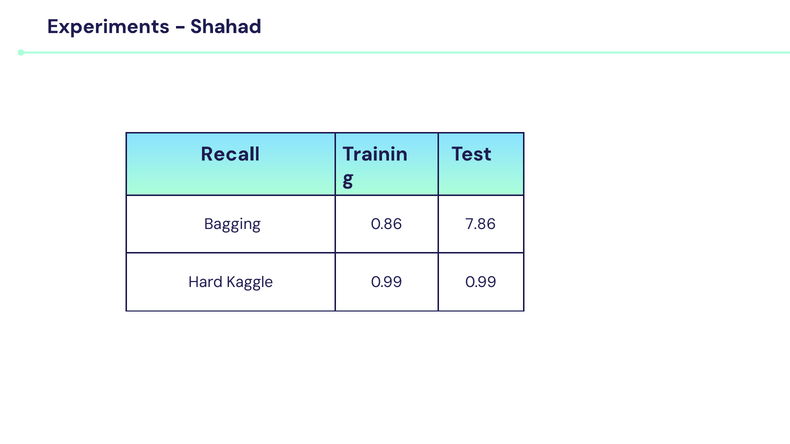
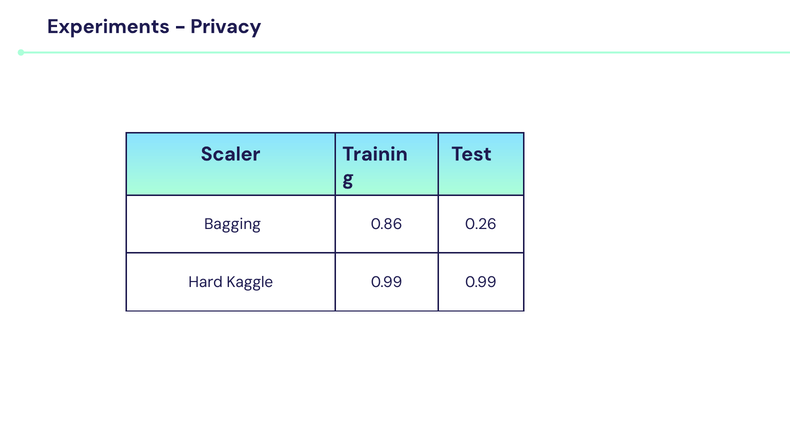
Shahad: Shahad -> Privacy
Recall: Recall -> Scaler
7.86: 7.86 -> 0.26
